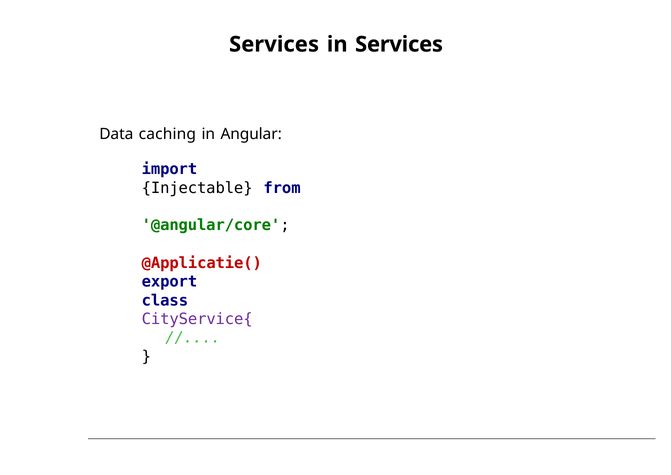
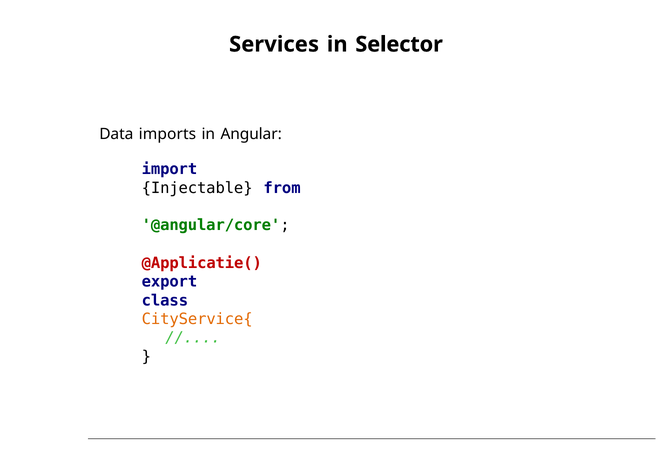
in Services: Services -> Selector
caching: caching -> imports
CityService{ colour: purple -> orange
